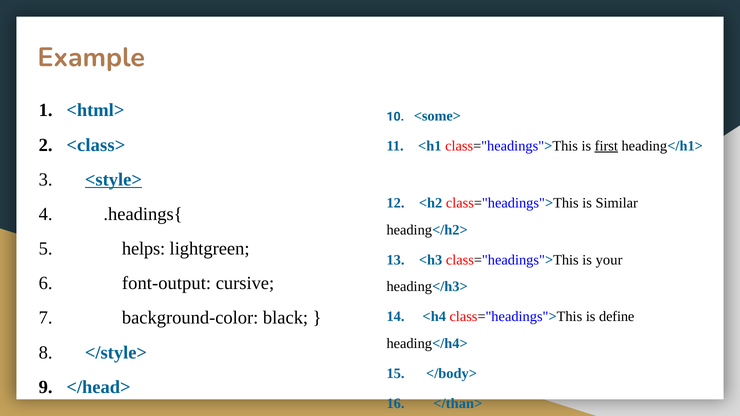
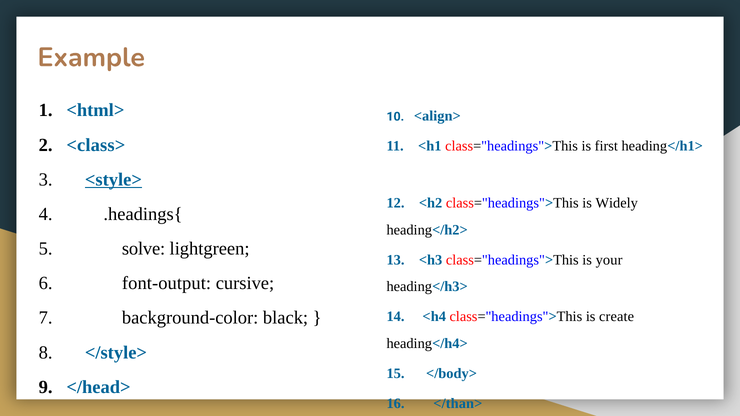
<some>: <some> -> <align>
first underline: present -> none
Similar: Similar -> Widely
helps: helps -> solve
define: define -> create
